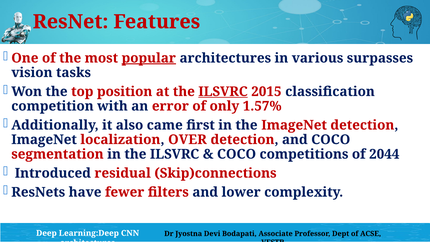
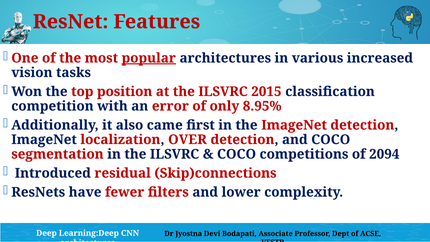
surpasses: surpasses -> increased
ILSVRC at (223, 92) underline: present -> none
1.57%: 1.57% -> 8.95%
2044: 2044 -> 2094
